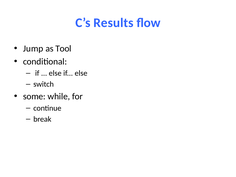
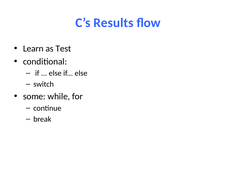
Jump: Jump -> Learn
Tool: Tool -> Test
